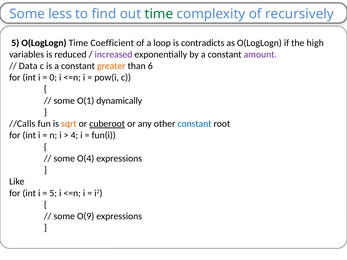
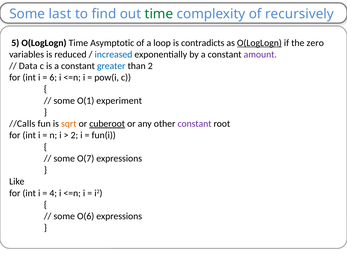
less: less -> last
Coefficient: Coefficient -> Asymptotic
O(LogLogn at (259, 43) underline: none -> present
high: high -> zero
increased colour: purple -> blue
greater colour: orange -> blue
than 6: 6 -> 2
0: 0 -> 6
dynamically: dynamically -> experiment
constant at (194, 124) colour: blue -> purple
4 at (74, 135): 4 -> 2
O(4: O(4 -> O(7
5 at (53, 193): 5 -> 4
O(9: O(9 -> O(6
